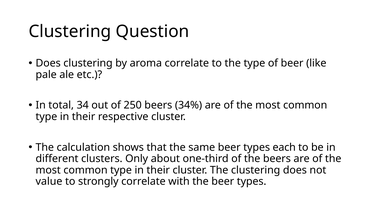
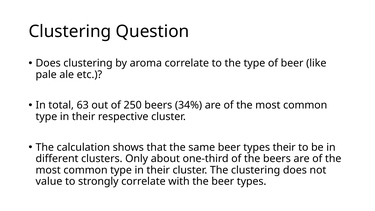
34: 34 -> 63
types each: each -> their
